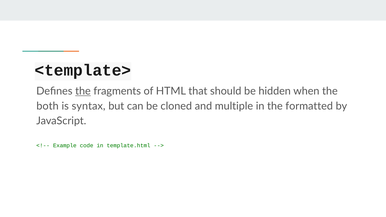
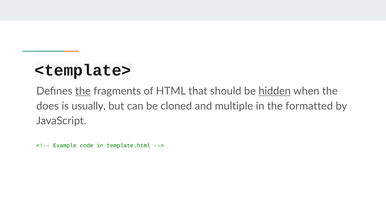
hidden underline: none -> present
both: both -> does
syntax: syntax -> usually
